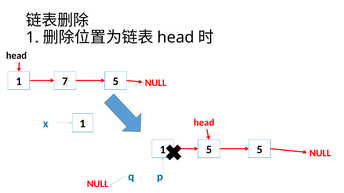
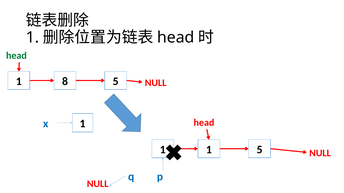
head at (16, 56) colour: black -> green
7: 7 -> 8
1 5: 5 -> 1
